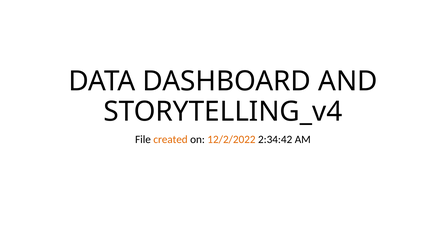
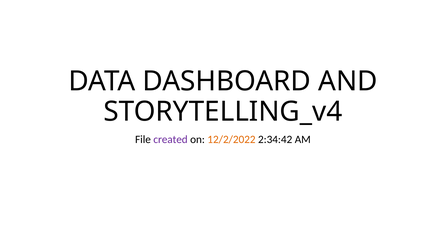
created colour: orange -> purple
